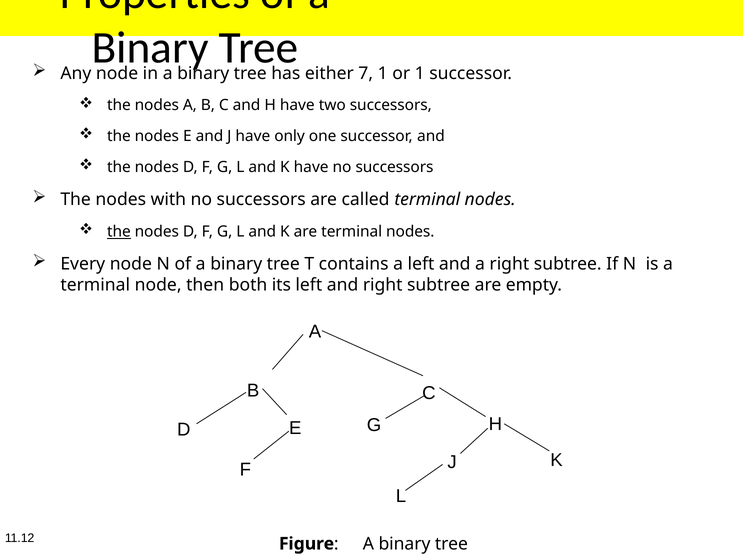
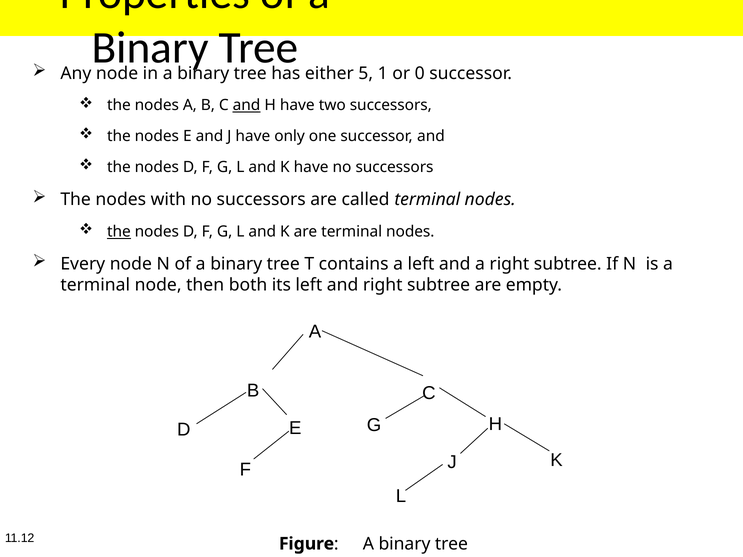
7: 7 -> 5
or 1: 1 -> 0
and at (247, 105) underline: none -> present
